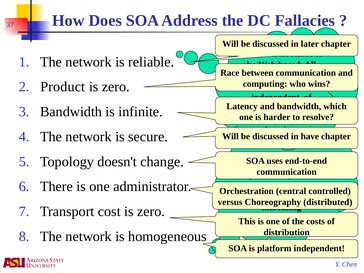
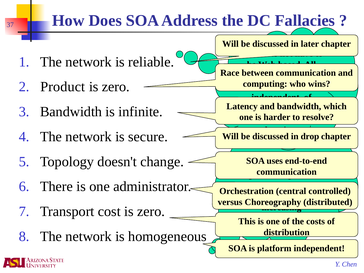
in have: have -> drop
